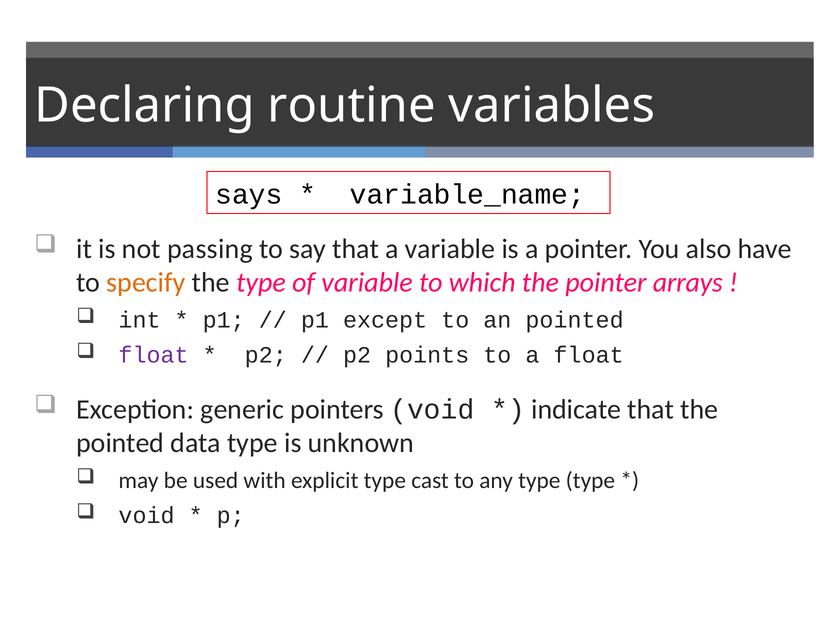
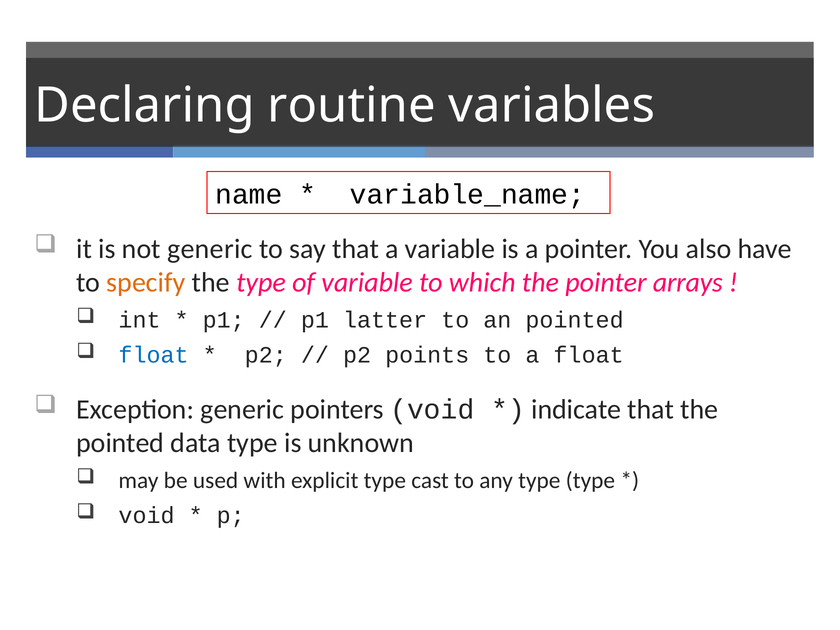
says: says -> name
not passing: passing -> generic
except: except -> latter
float at (154, 355) colour: purple -> blue
